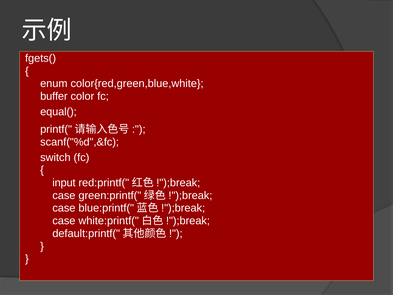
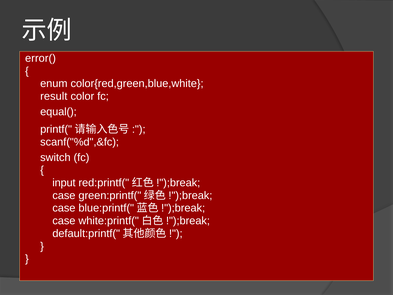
fgets(: fgets( -> error(
buffer: buffer -> result
